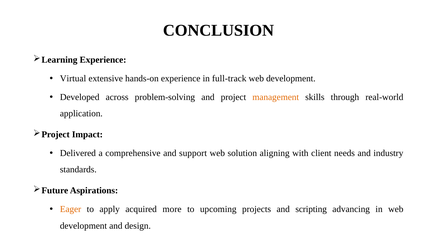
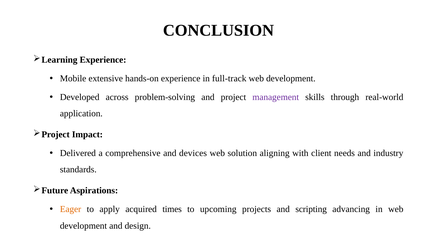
Virtual: Virtual -> Mobile
management colour: orange -> purple
support: support -> devices
more: more -> times
